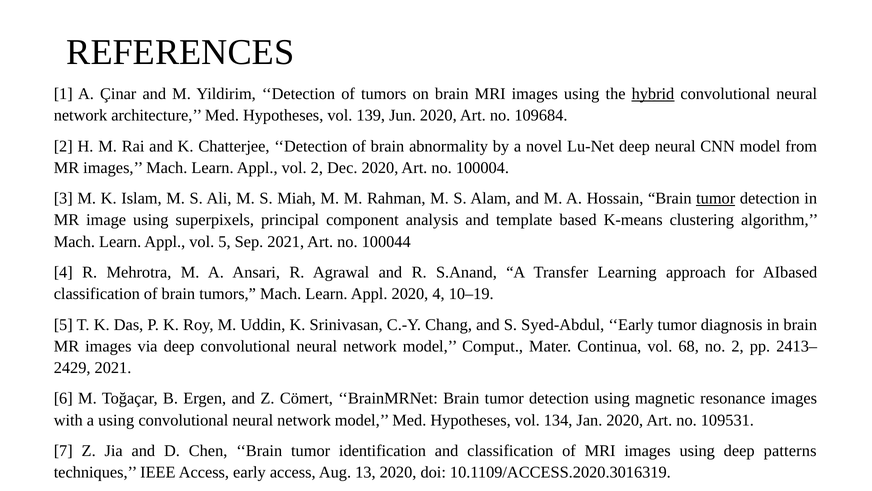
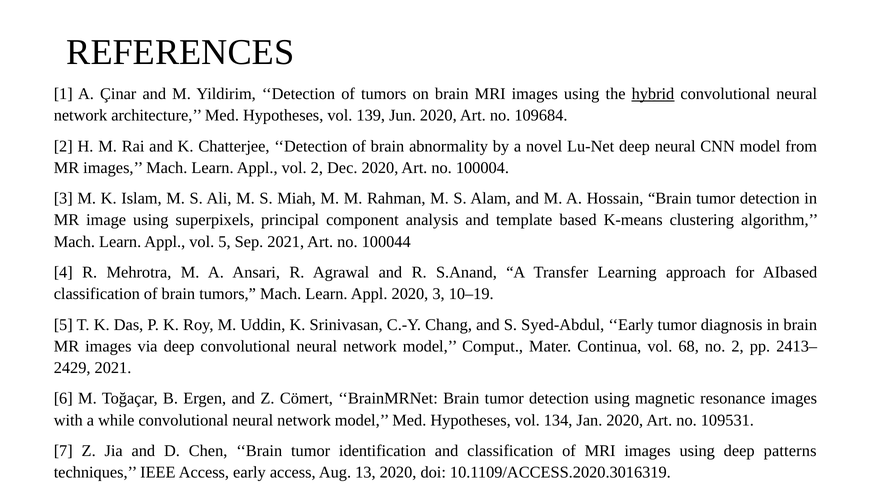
tumor at (716, 198) underline: present -> none
2020 4: 4 -> 3
a using: using -> while
